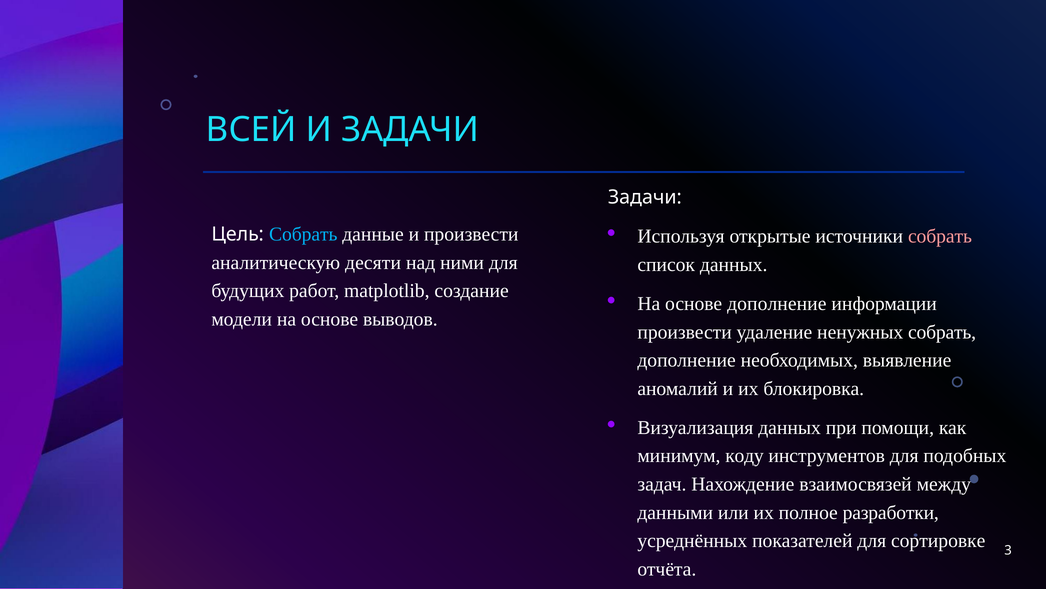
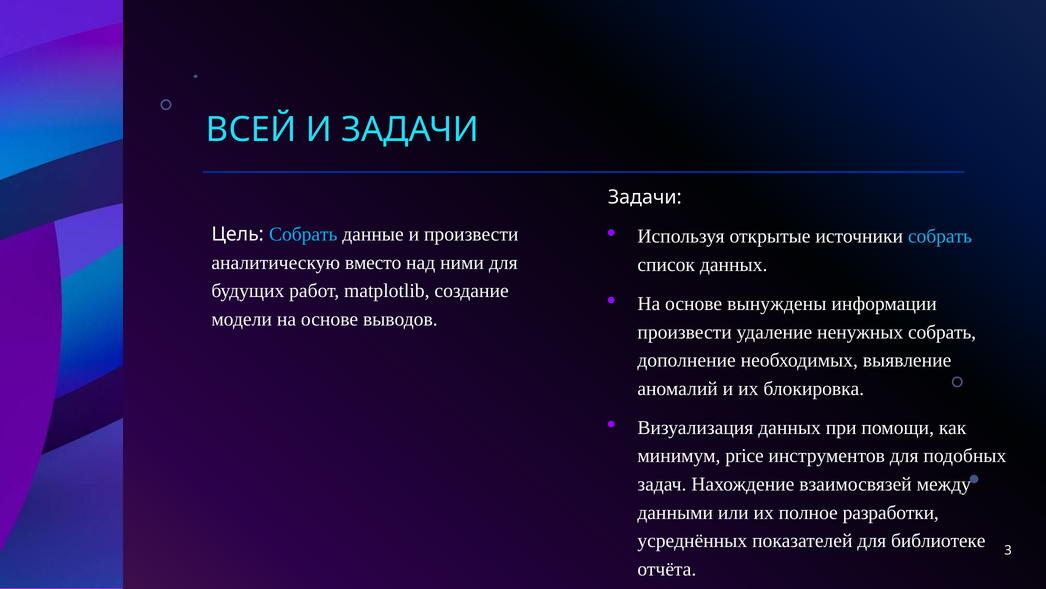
собрать at (940, 236) colour: pink -> light blue
десяти: десяти -> вместо
основе дополнение: дополнение -> вынуждены
коду: коду -> price
сортировке: сортировке -> библиотеке
